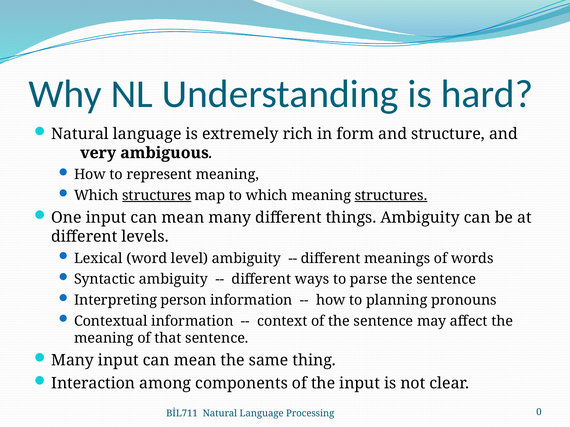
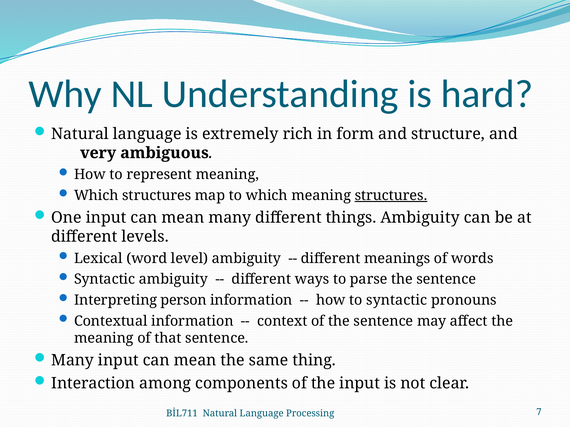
structures at (157, 196) underline: present -> none
to planning: planning -> syntactic
0: 0 -> 7
